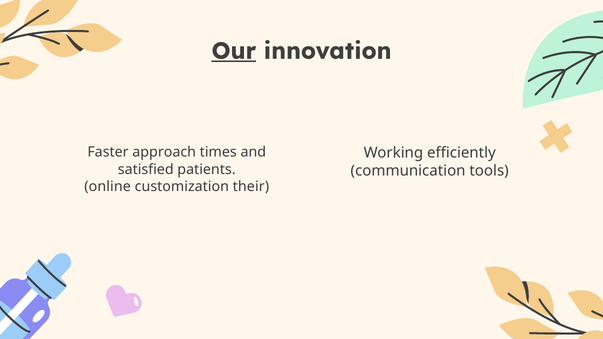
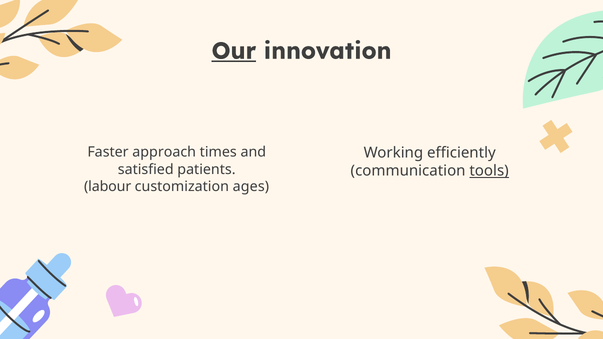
tools underline: none -> present
online: online -> labour
their: their -> ages
